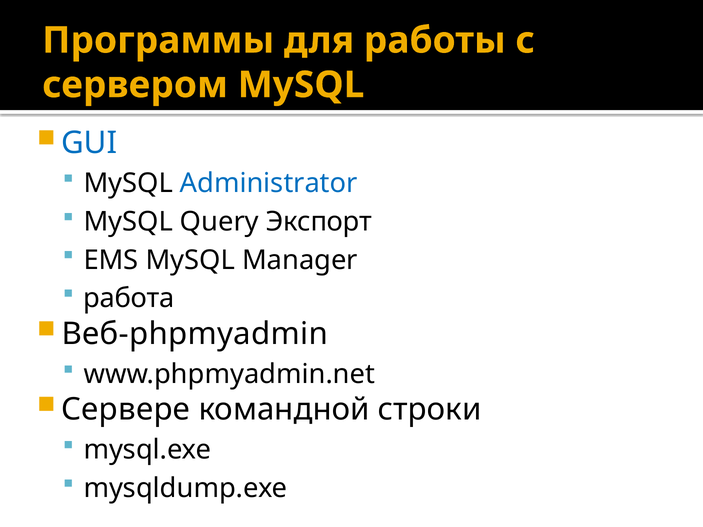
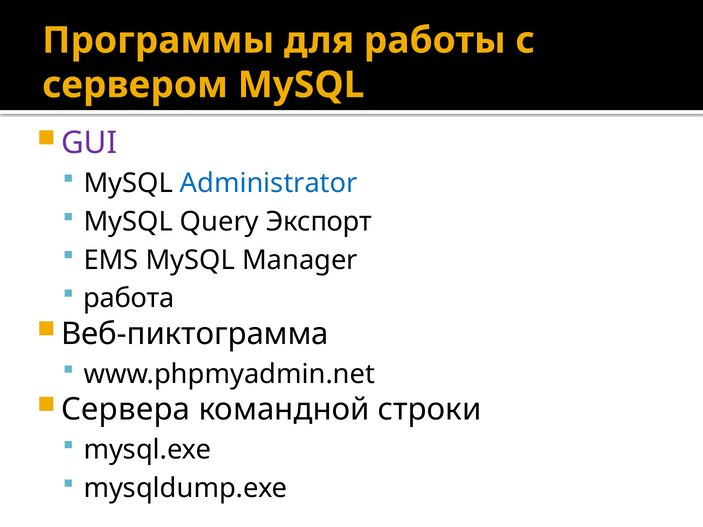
GUI colour: blue -> purple
Веб-phpmyadmin: Веб-phpmyadmin -> Веб-пиктограмма
Сервере: Сервере -> Сервера
